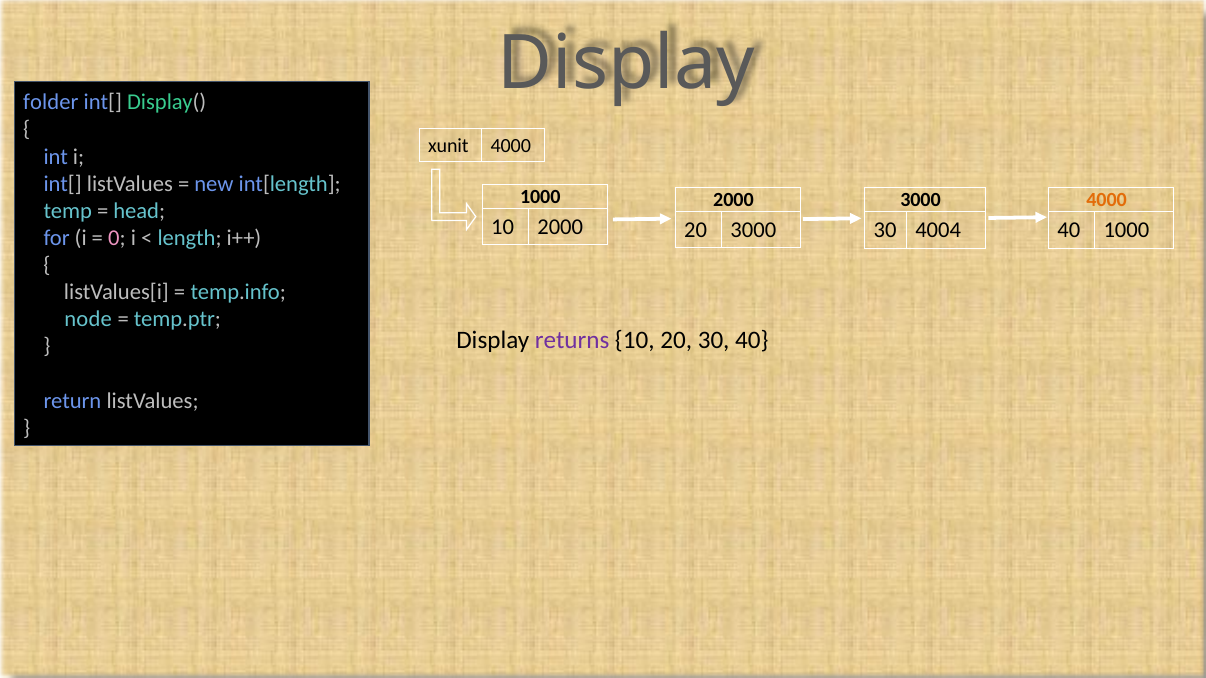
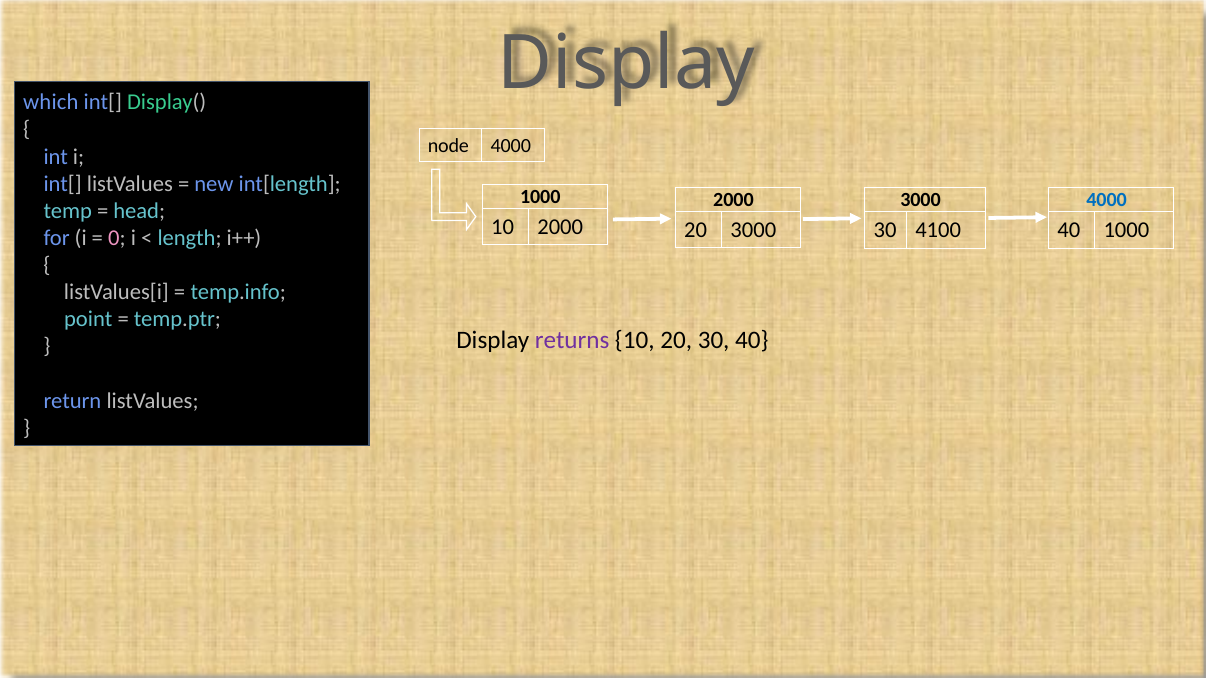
folder: folder -> which
xunit: xunit -> node
4000 at (1107, 200) colour: orange -> blue
4004: 4004 -> 4100
node: node -> point
